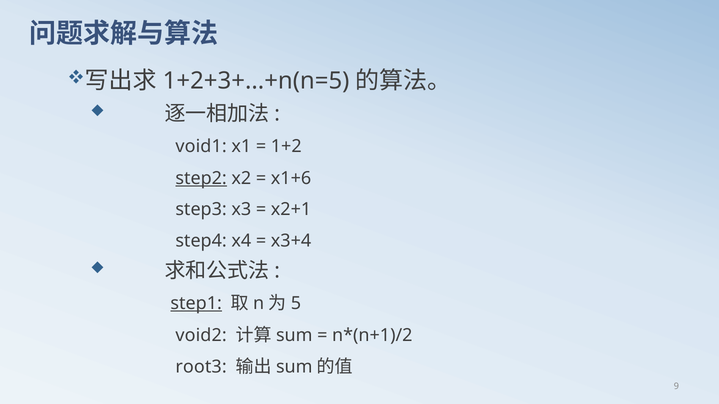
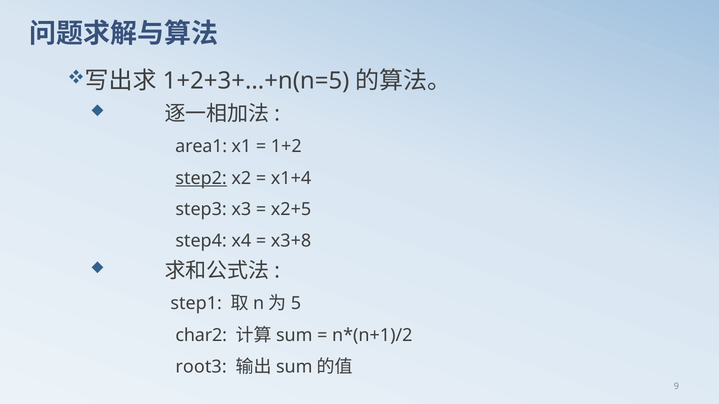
void1: void1 -> area1
x1+6: x1+6 -> x1+4
x2+1: x2+1 -> x2+5
x3+4: x3+4 -> x3+8
step1 underline: present -> none
void2: void2 -> char2
